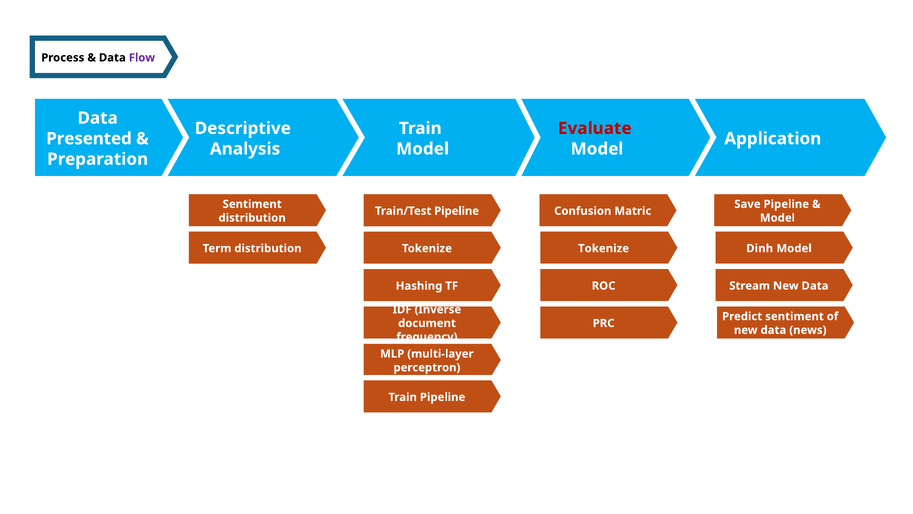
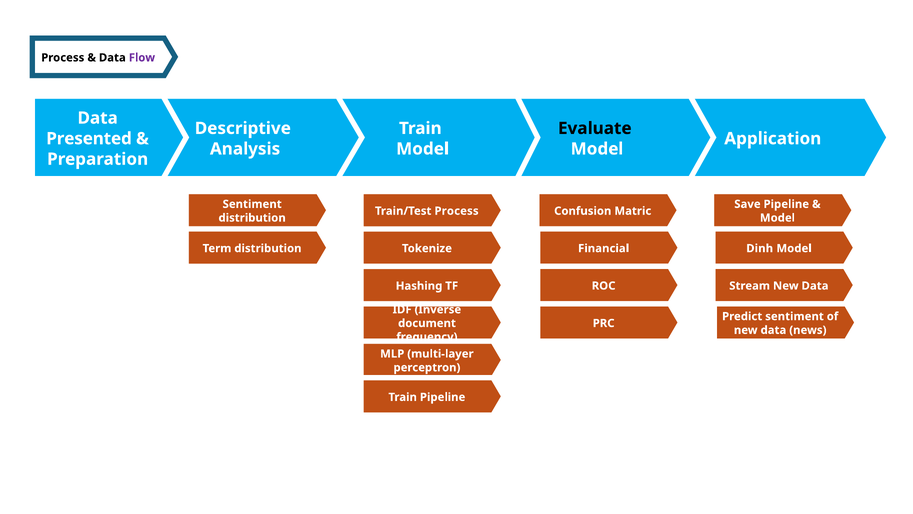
Evaluate colour: red -> black
Train/Test Pipeline: Pipeline -> Process
Tokenize at (604, 248): Tokenize -> Financial
